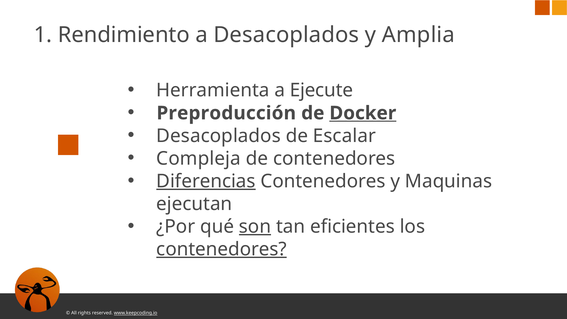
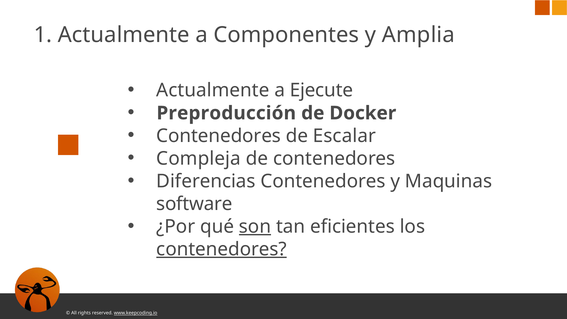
1 Rendimiento: Rendimiento -> Actualmente
a Desacoplados: Desacoplados -> Componentes
Herramienta at (213, 90): Herramienta -> Actualmente
Docker underline: present -> none
Desacoplados at (219, 136): Desacoplados -> Contenedores
Diferencias underline: present -> none
ejecutan: ejecutan -> software
